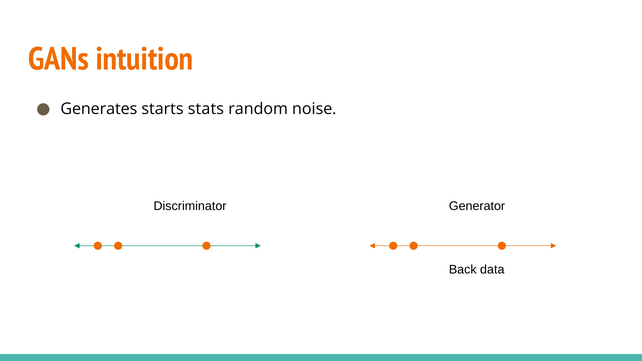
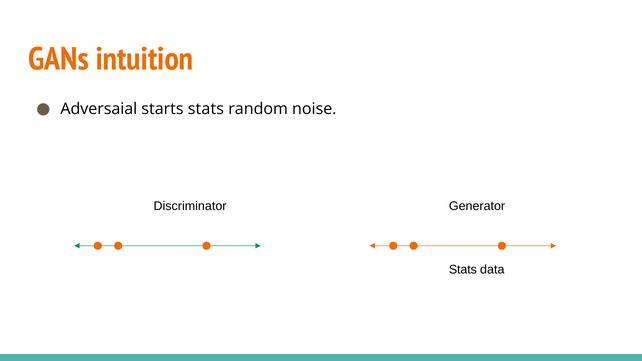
Generates: Generates -> Adversaial
Back at (463, 270): Back -> Stats
